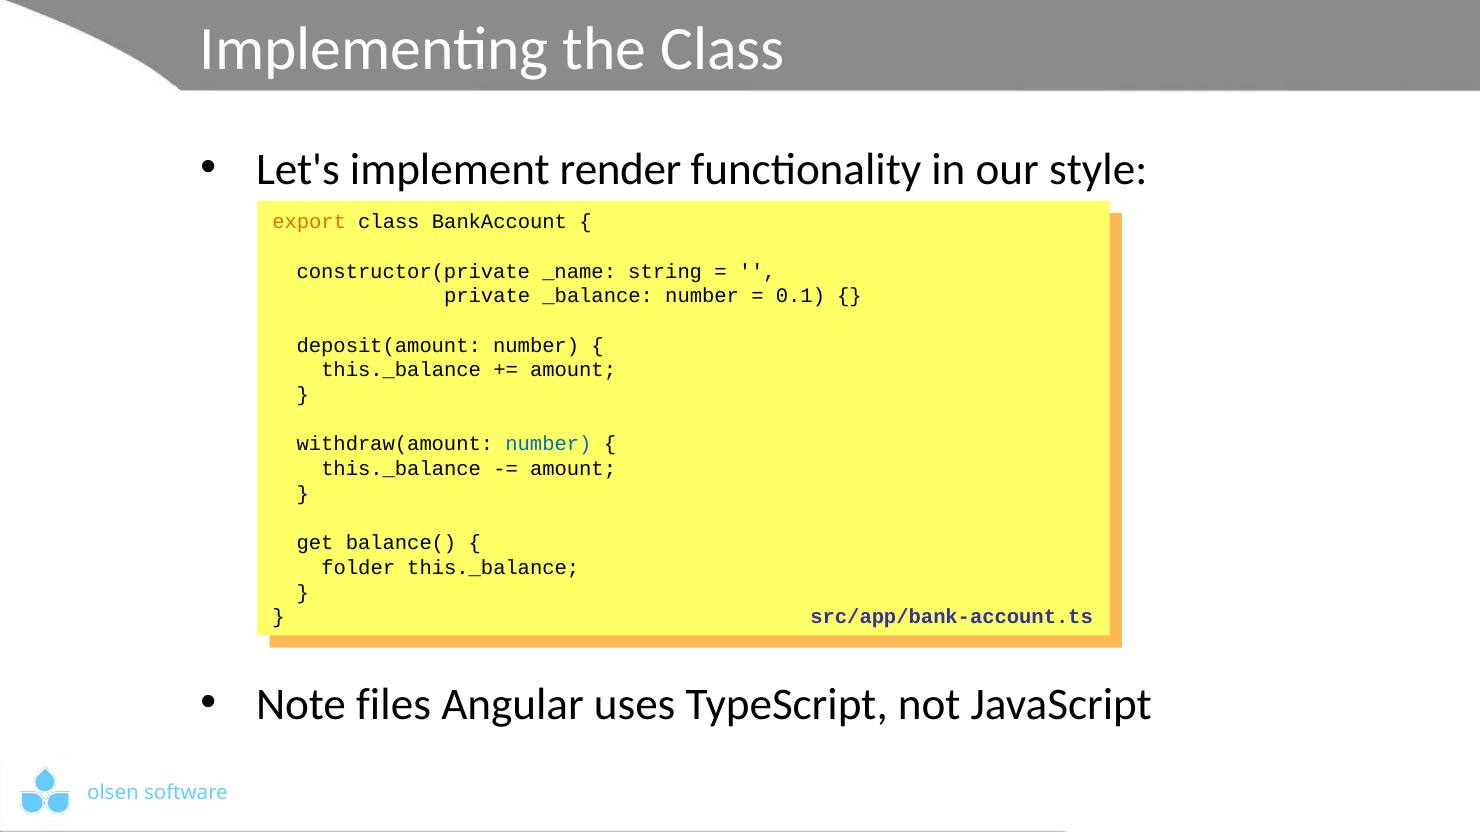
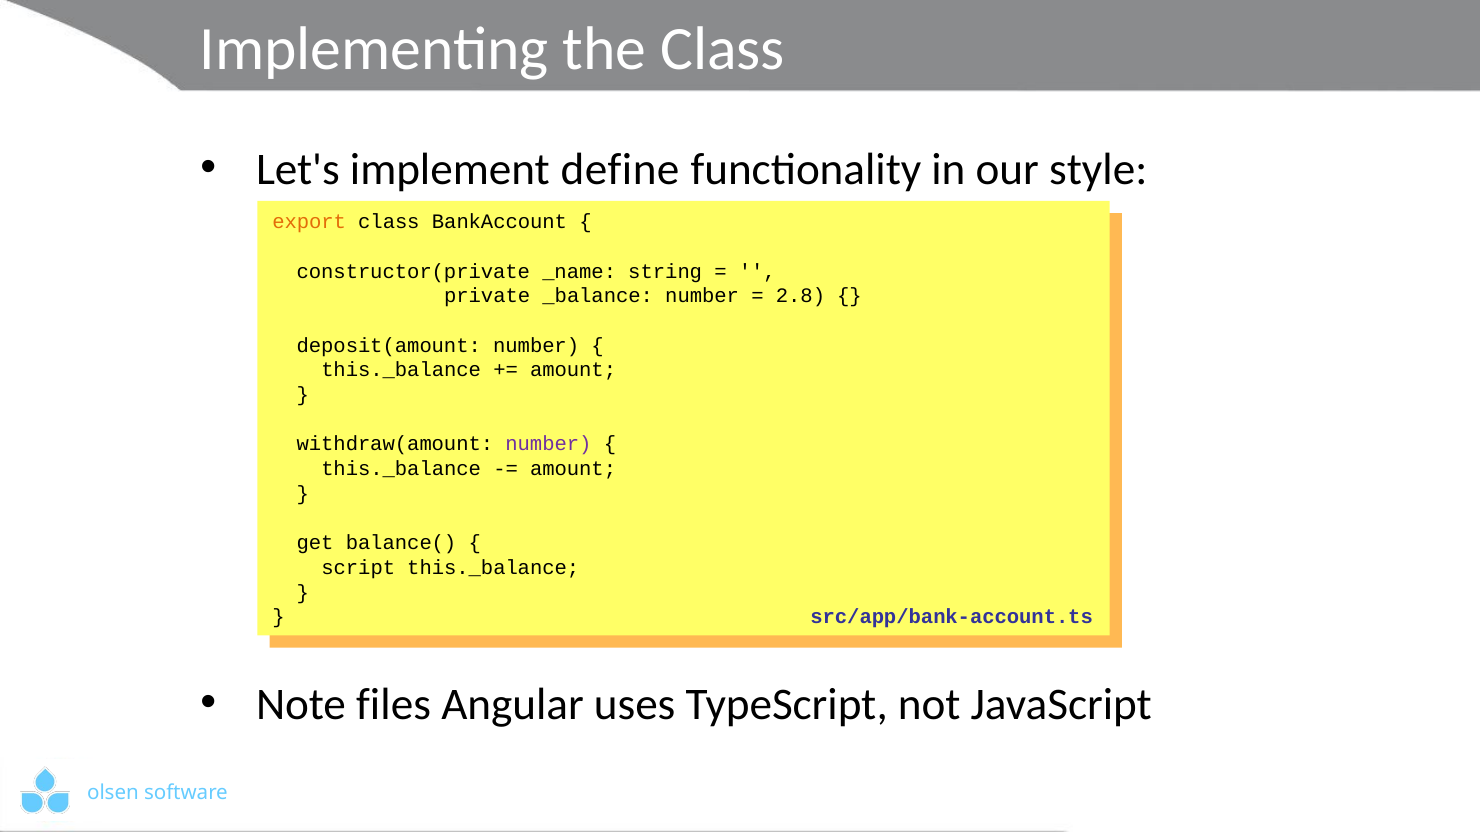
render: render -> define
0.1: 0.1 -> 2.8
number at (548, 444) colour: blue -> purple
folder: folder -> script
